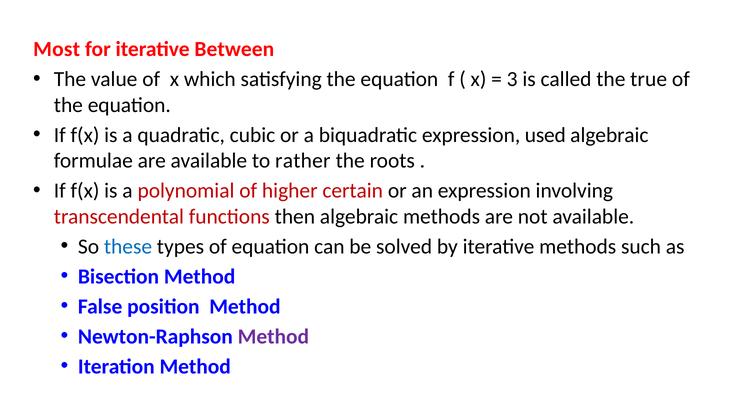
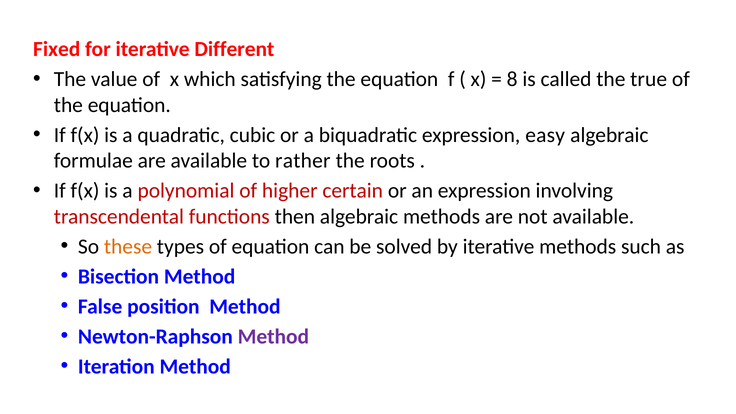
Most: Most -> Fixed
Between: Between -> Different
3: 3 -> 8
used: used -> easy
these colour: blue -> orange
